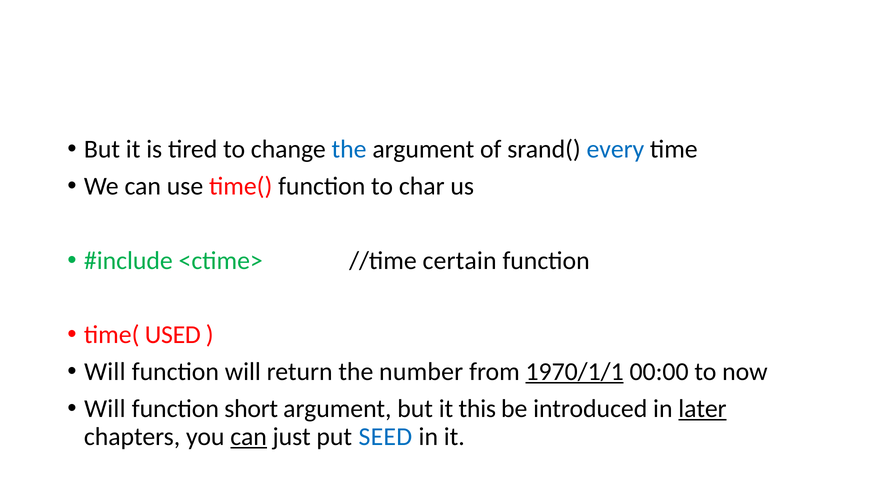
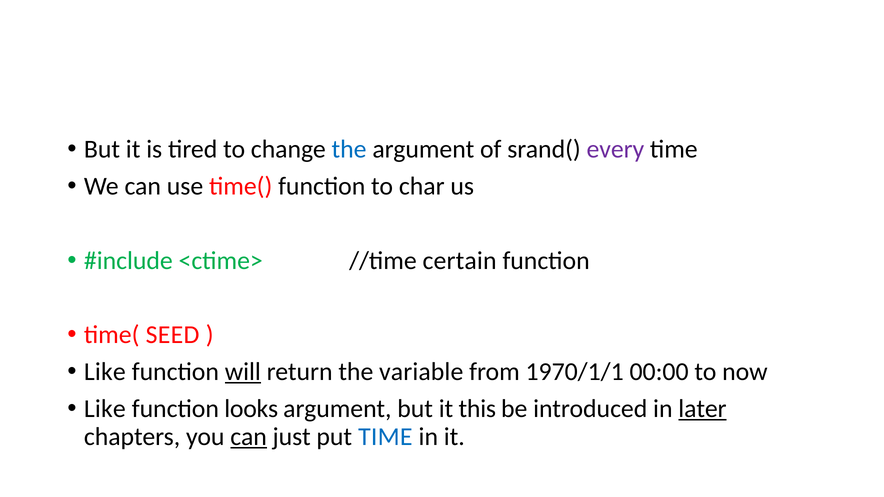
every colour: blue -> purple
USED: USED -> SEED
Will at (105, 372): Will -> Like
will at (243, 372) underline: none -> present
number: number -> variable
1970/1/1 underline: present -> none
Will at (105, 409): Will -> Like
short: short -> looks
put SEED: SEED -> TIME
